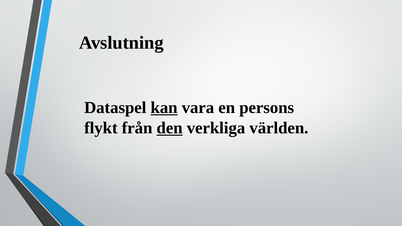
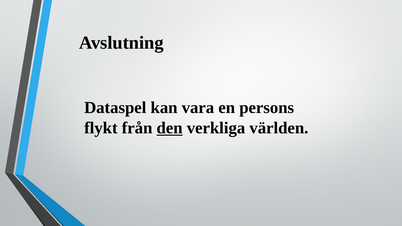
kan underline: present -> none
